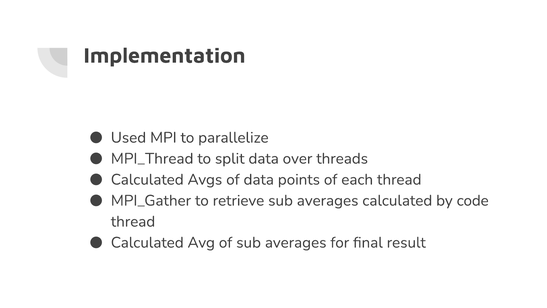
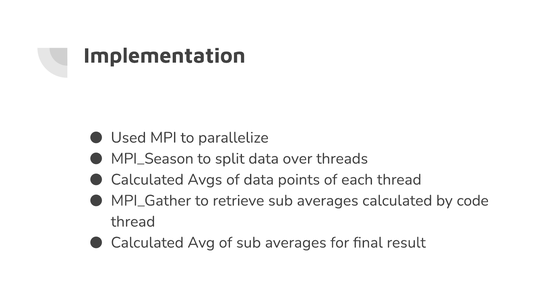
MPI_Thread: MPI_Thread -> MPI_Season
